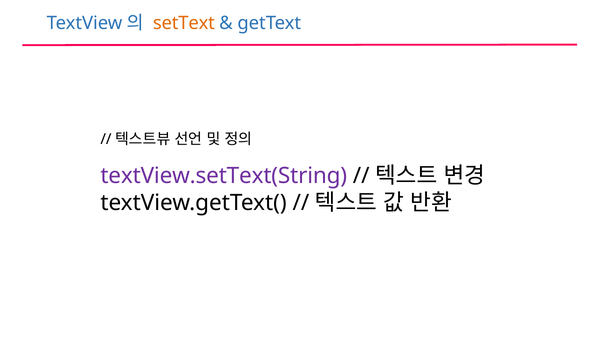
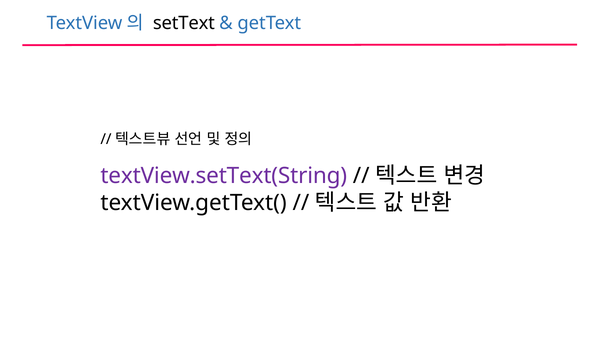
setText colour: orange -> black
